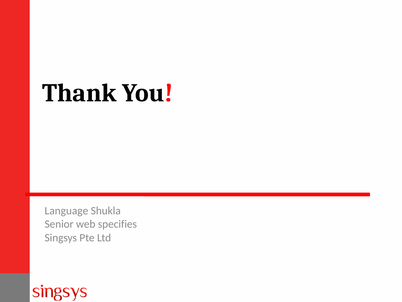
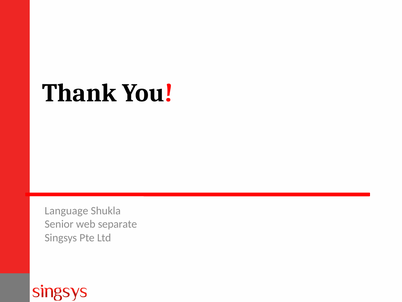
specifies: specifies -> separate
